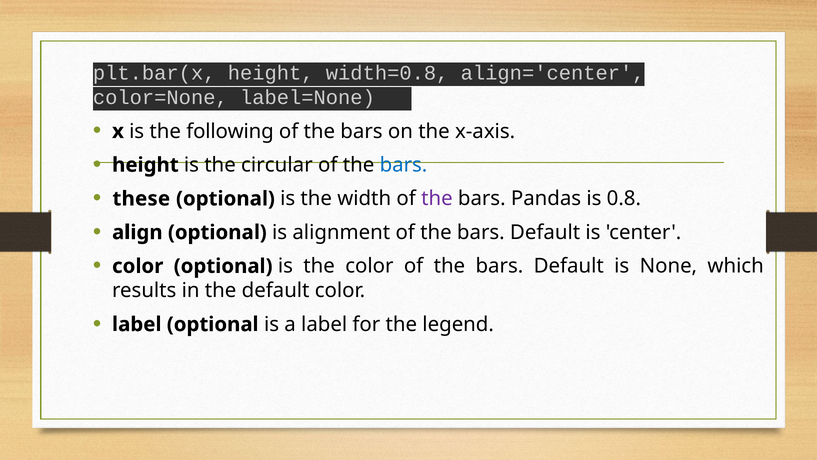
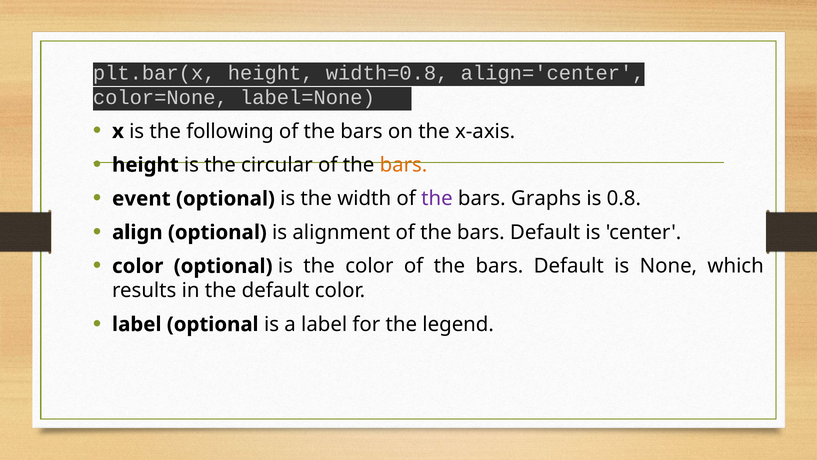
bars at (403, 165) colour: blue -> orange
these: these -> event
Pandas: Pandas -> Graphs
